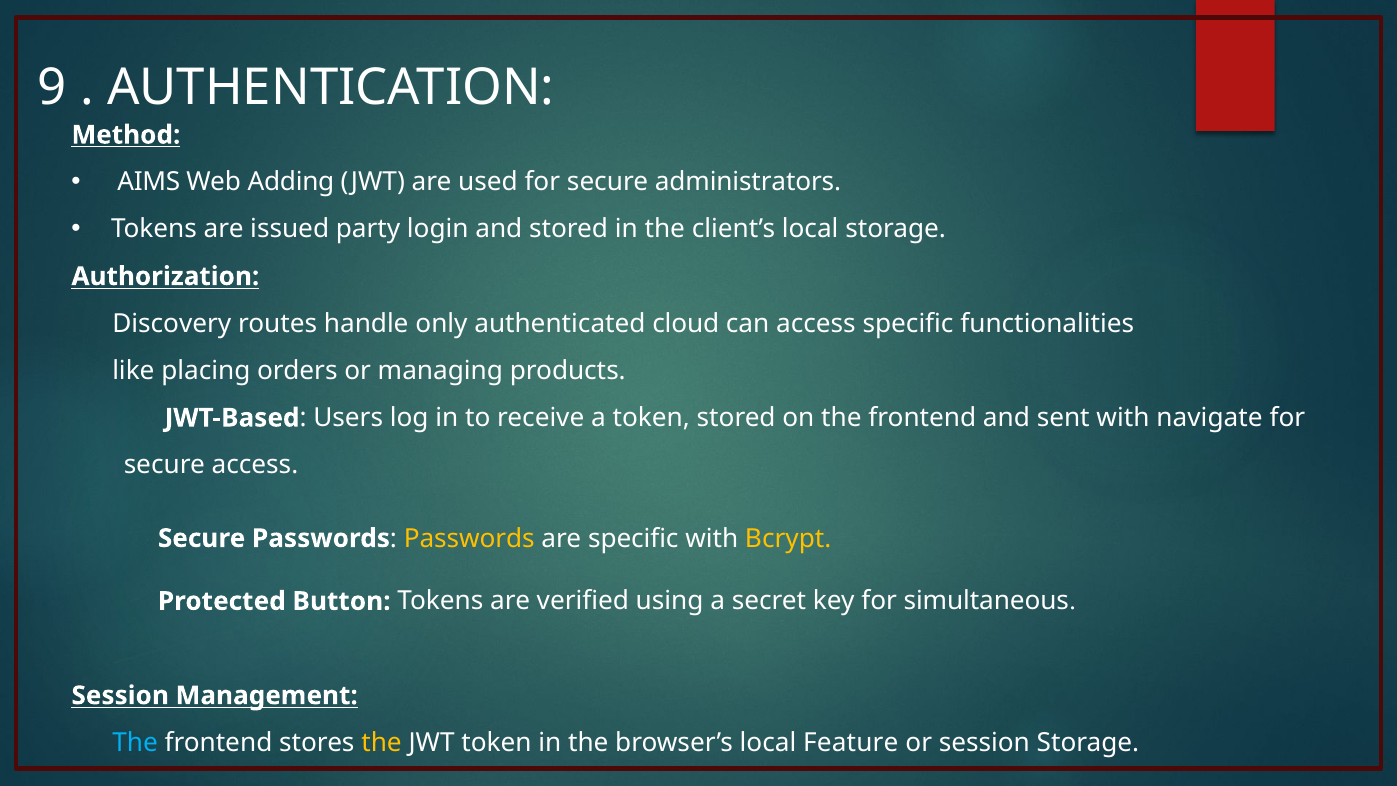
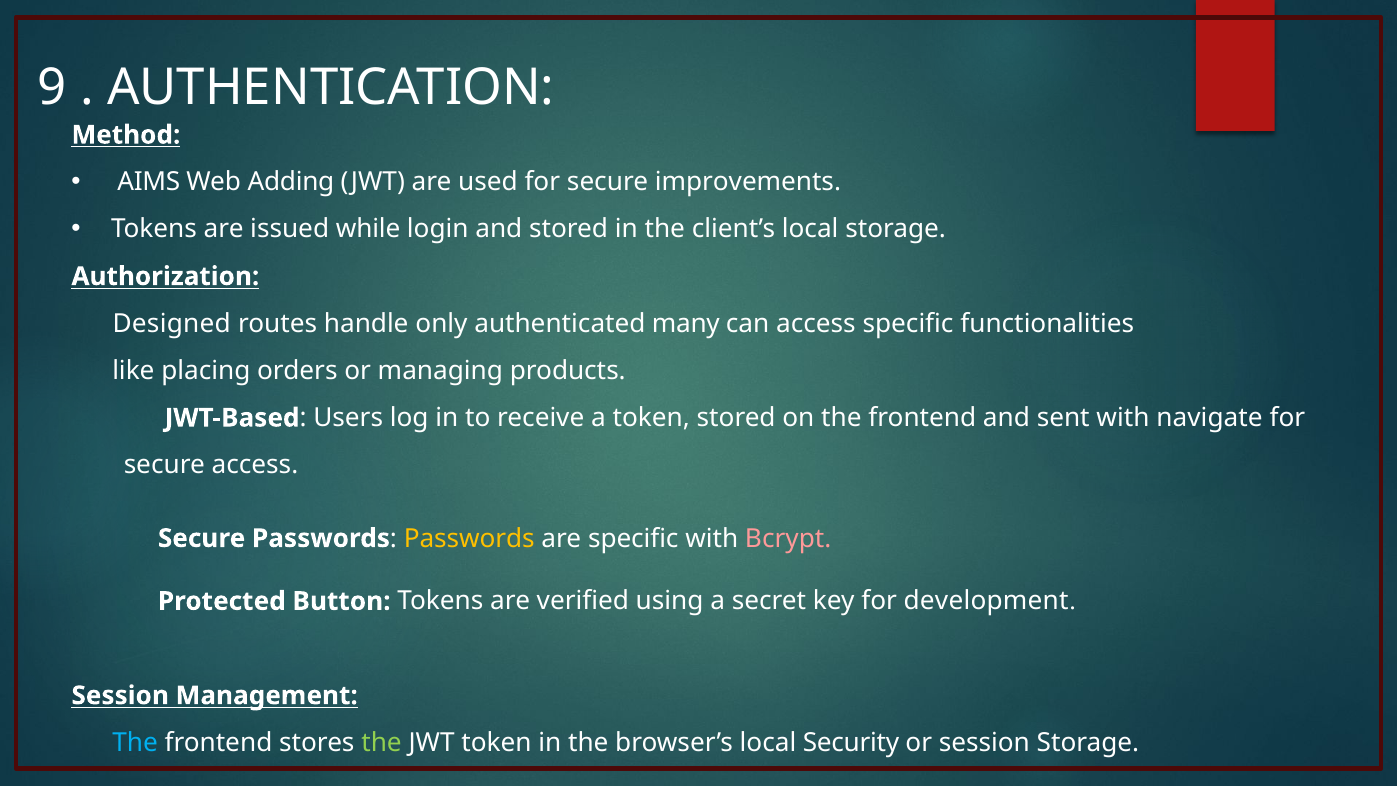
administrators: administrators -> improvements
party: party -> while
Discovery: Discovery -> Designed
cloud: cloud -> many
Bcrypt colour: yellow -> pink
simultaneous: simultaneous -> development
the at (382, 743) colour: yellow -> light green
Feature: Feature -> Security
